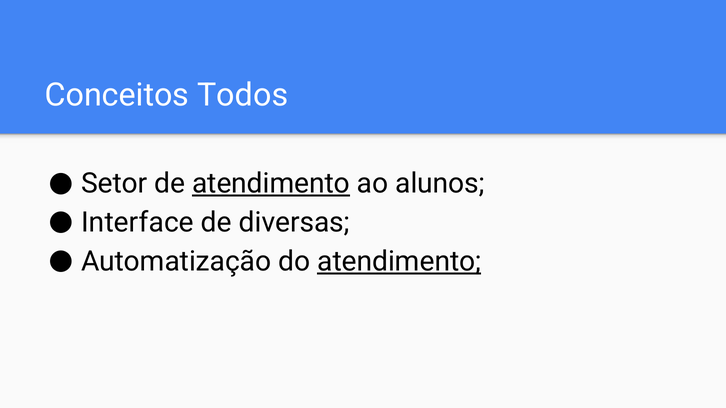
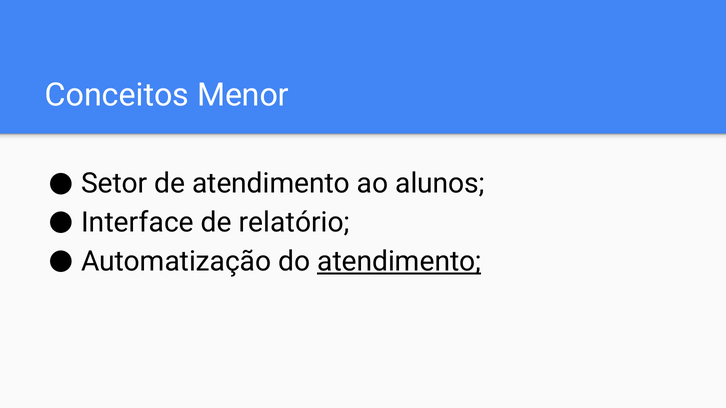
Todos: Todos -> Menor
atendimento at (271, 184) underline: present -> none
diversas: diversas -> relatório
